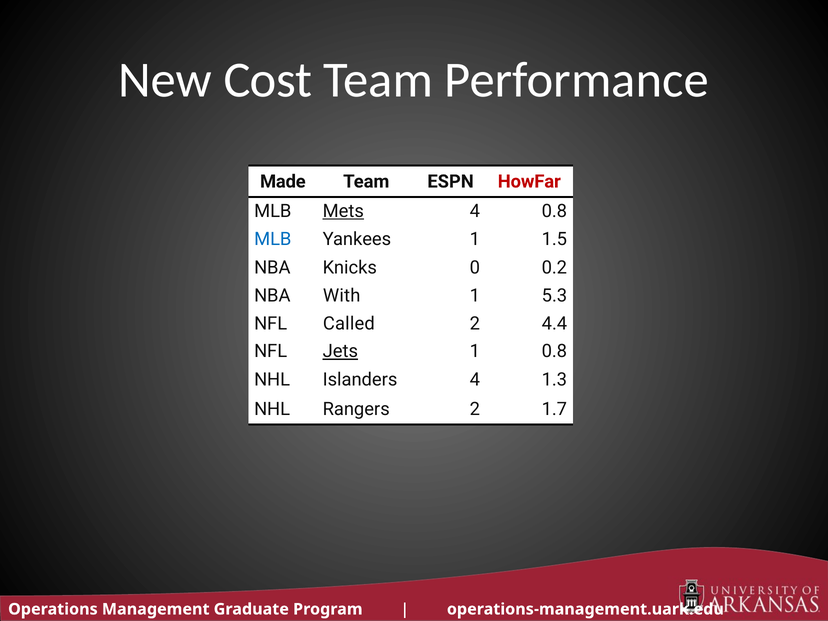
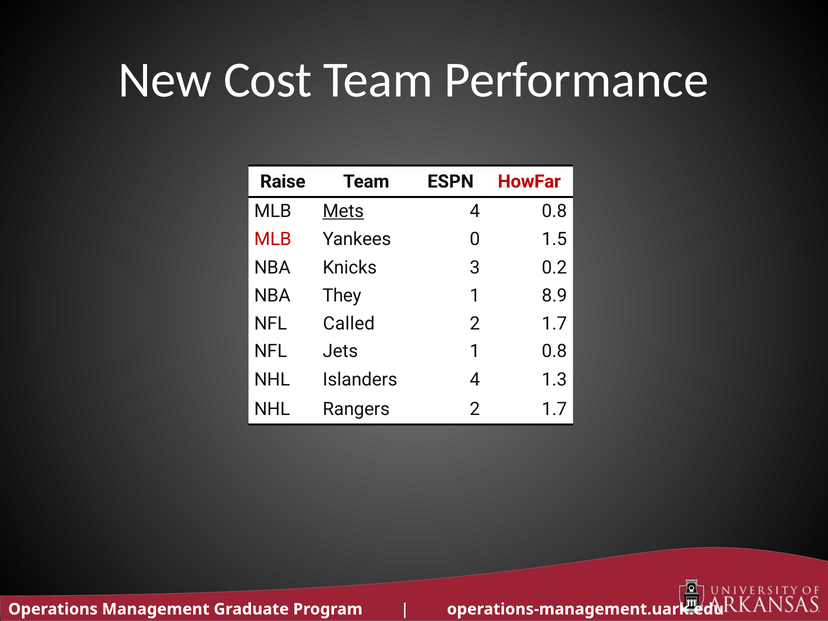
Made: Made -> Raise
MLB at (273, 239) colour: blue -> red
Yankees 1: 1 -> 0
0: 0 -> 3
With: With -> They
5.3: 5.3 -> 8.9
4.4 at (554, 324): 4.4 -> 1.7
Jets underline: present -> none
